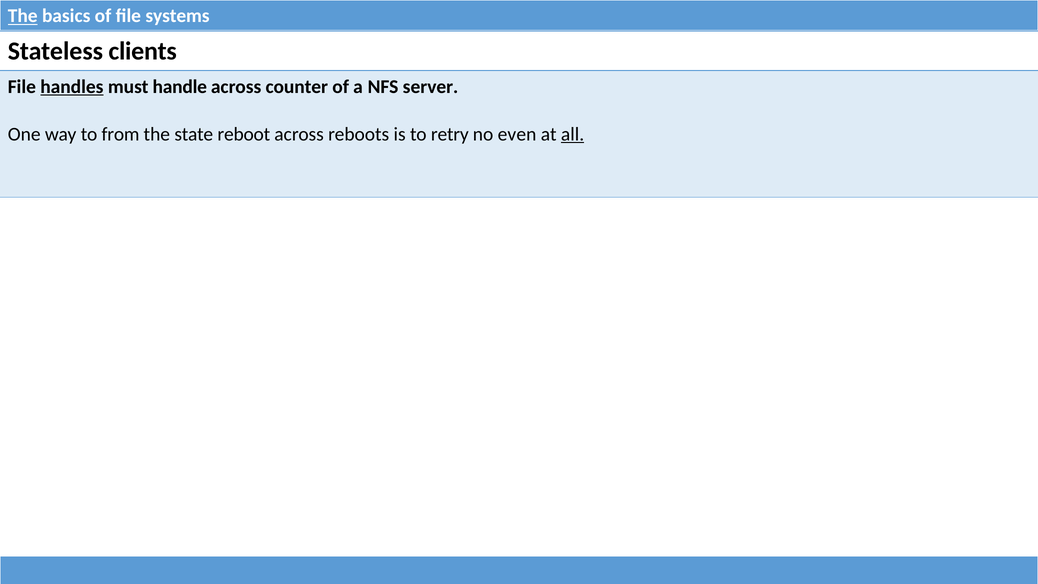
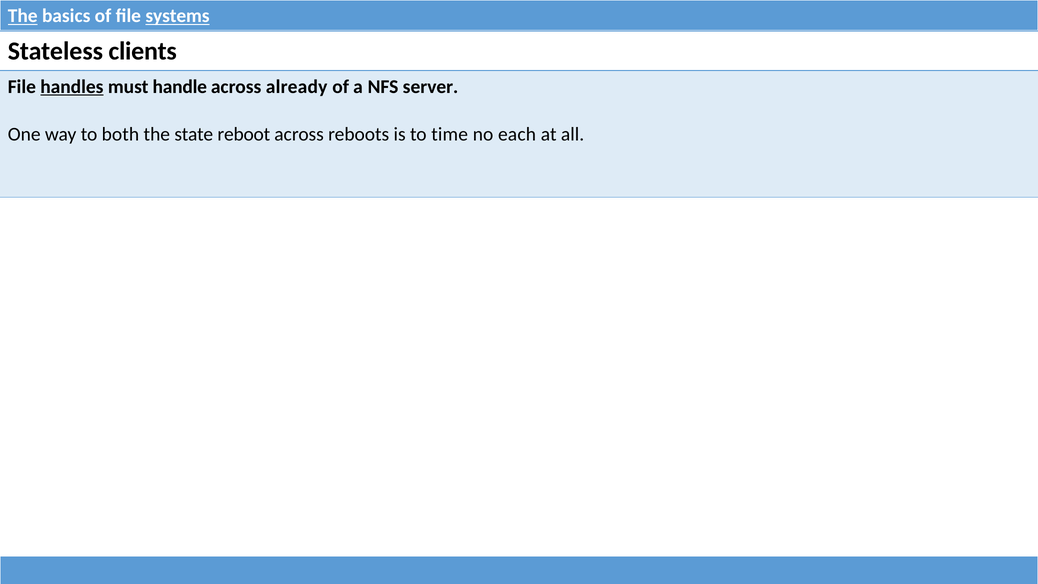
systems underline: none -> present
counter: counter -> already
from: from -> both
retry: retry -> time
even: even -> each
all underline: present -> none
